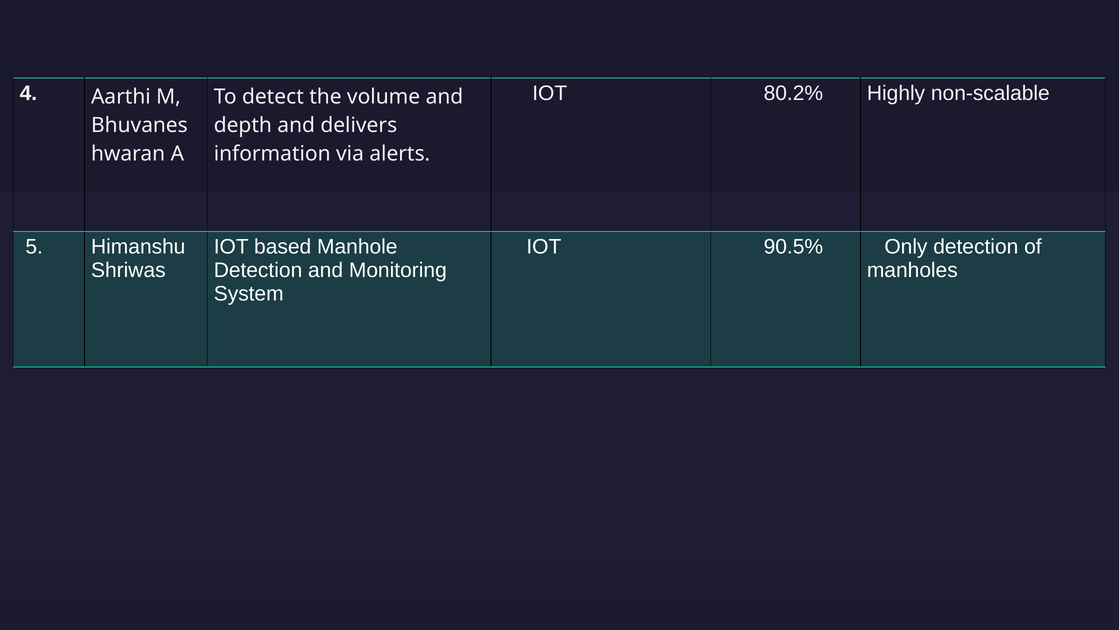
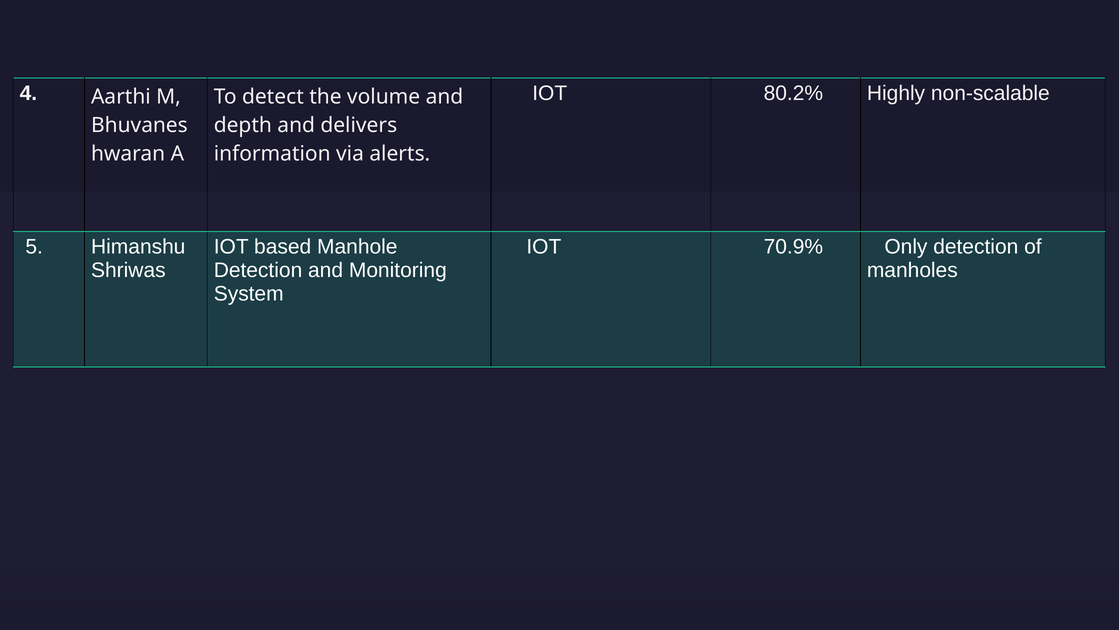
90.5%: 90.5% -> 70.9%
